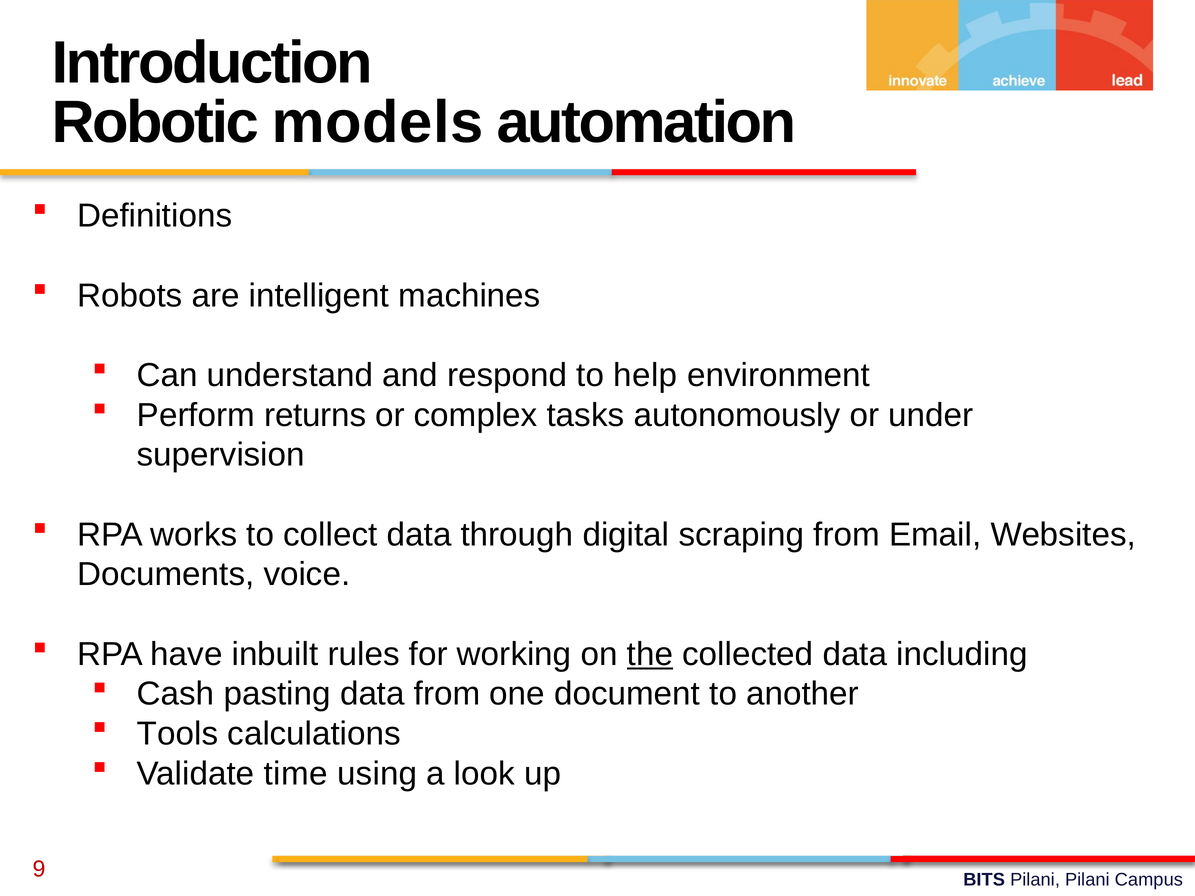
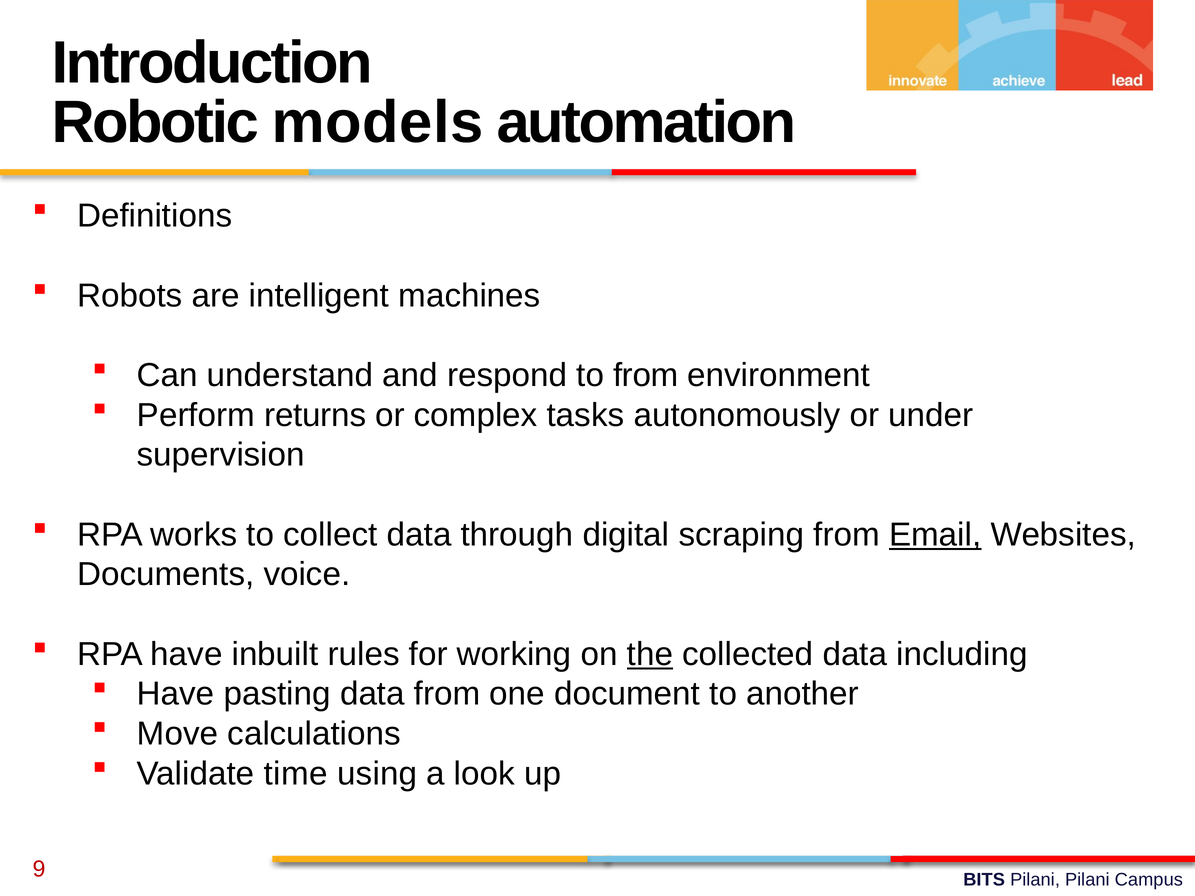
to help: help -> from
Email underline: none -> present
Cash at (176, 694): Cash -> Have
Tools: Tools -> Move
